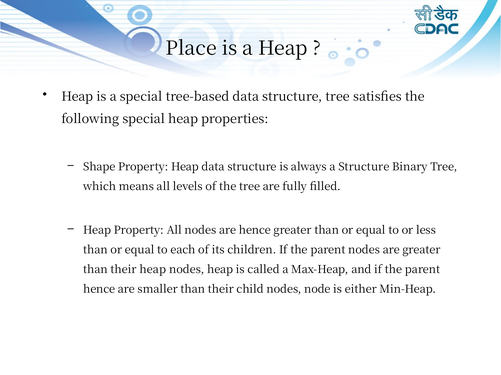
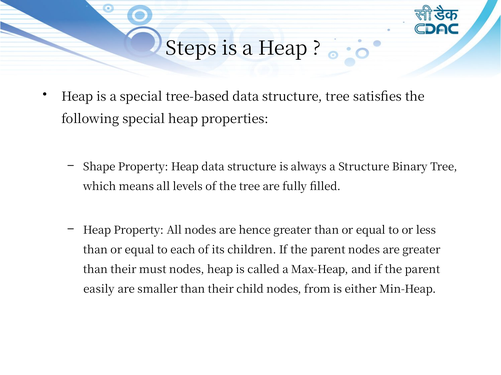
Place: Place -> Steps
their heap: heap -> must
hence at (99, 290): hence -> easily
node: node -> from
